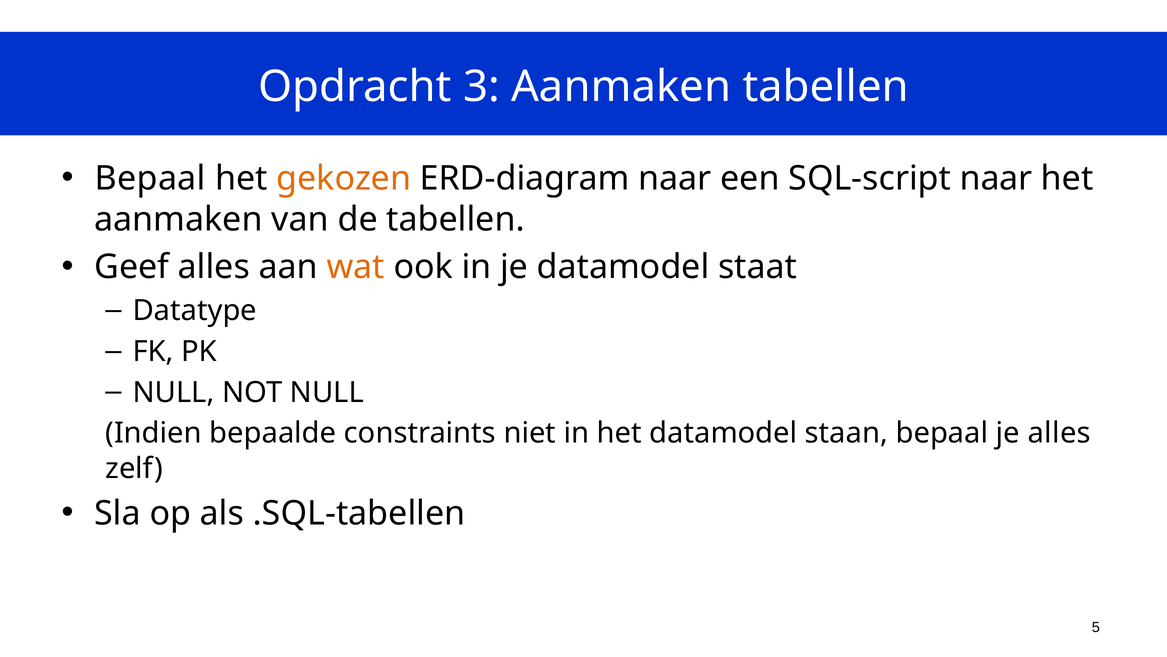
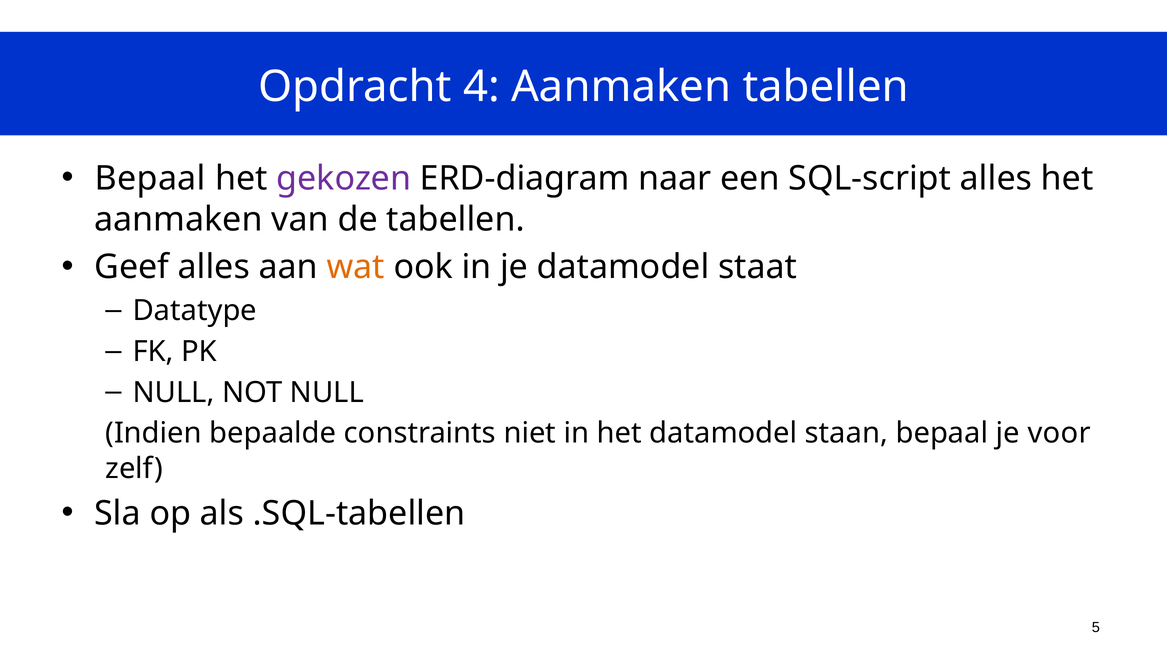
3: 3 -> 4
gekozen colour: orange -> purple
SQL-script naar: naar -> alles
je alles: alles -> voor
